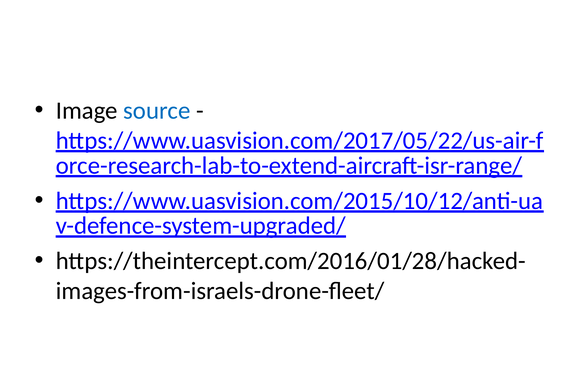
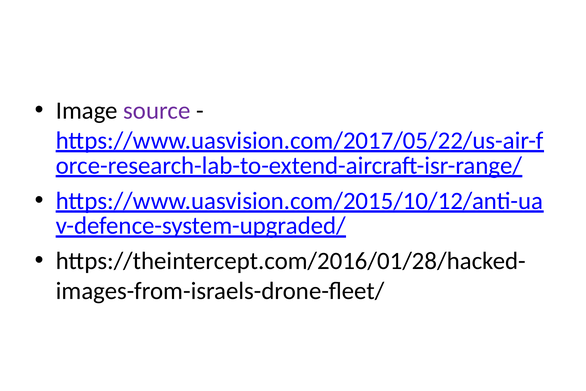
source colour: blue -> purple
